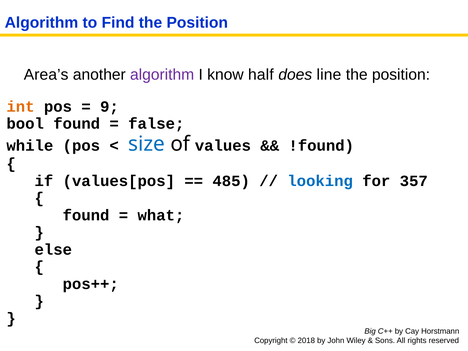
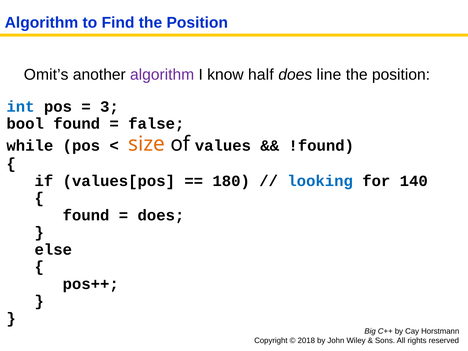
Area’s: Area’s -> Omit’s
int colour: orange -> blue
9: 9 -> 3
size colour: blue -> orange
485: 485 -> 180
357: 357 -> 140
what at (161, 215): what -> does
